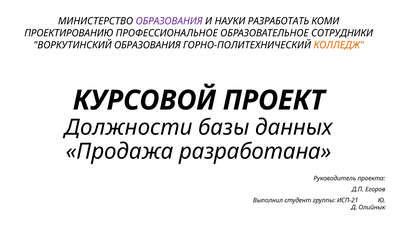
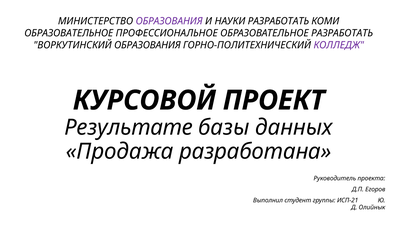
ПРОЕКТИРОВАНИЮ at (69, 33): ПРОЕКТИРОВАНИЮ -> ОБРАЗОВАТЕЛЬНОЕ
ОБРАЗОВАТЕЛЬНОЕ СОТРУДНИКИ: СОТРУДНИКИ -> РАЗРАБОТАТЬ
КОЛЛЕДЖ colour: orange -> purple
Должности: Должности -> Результате
